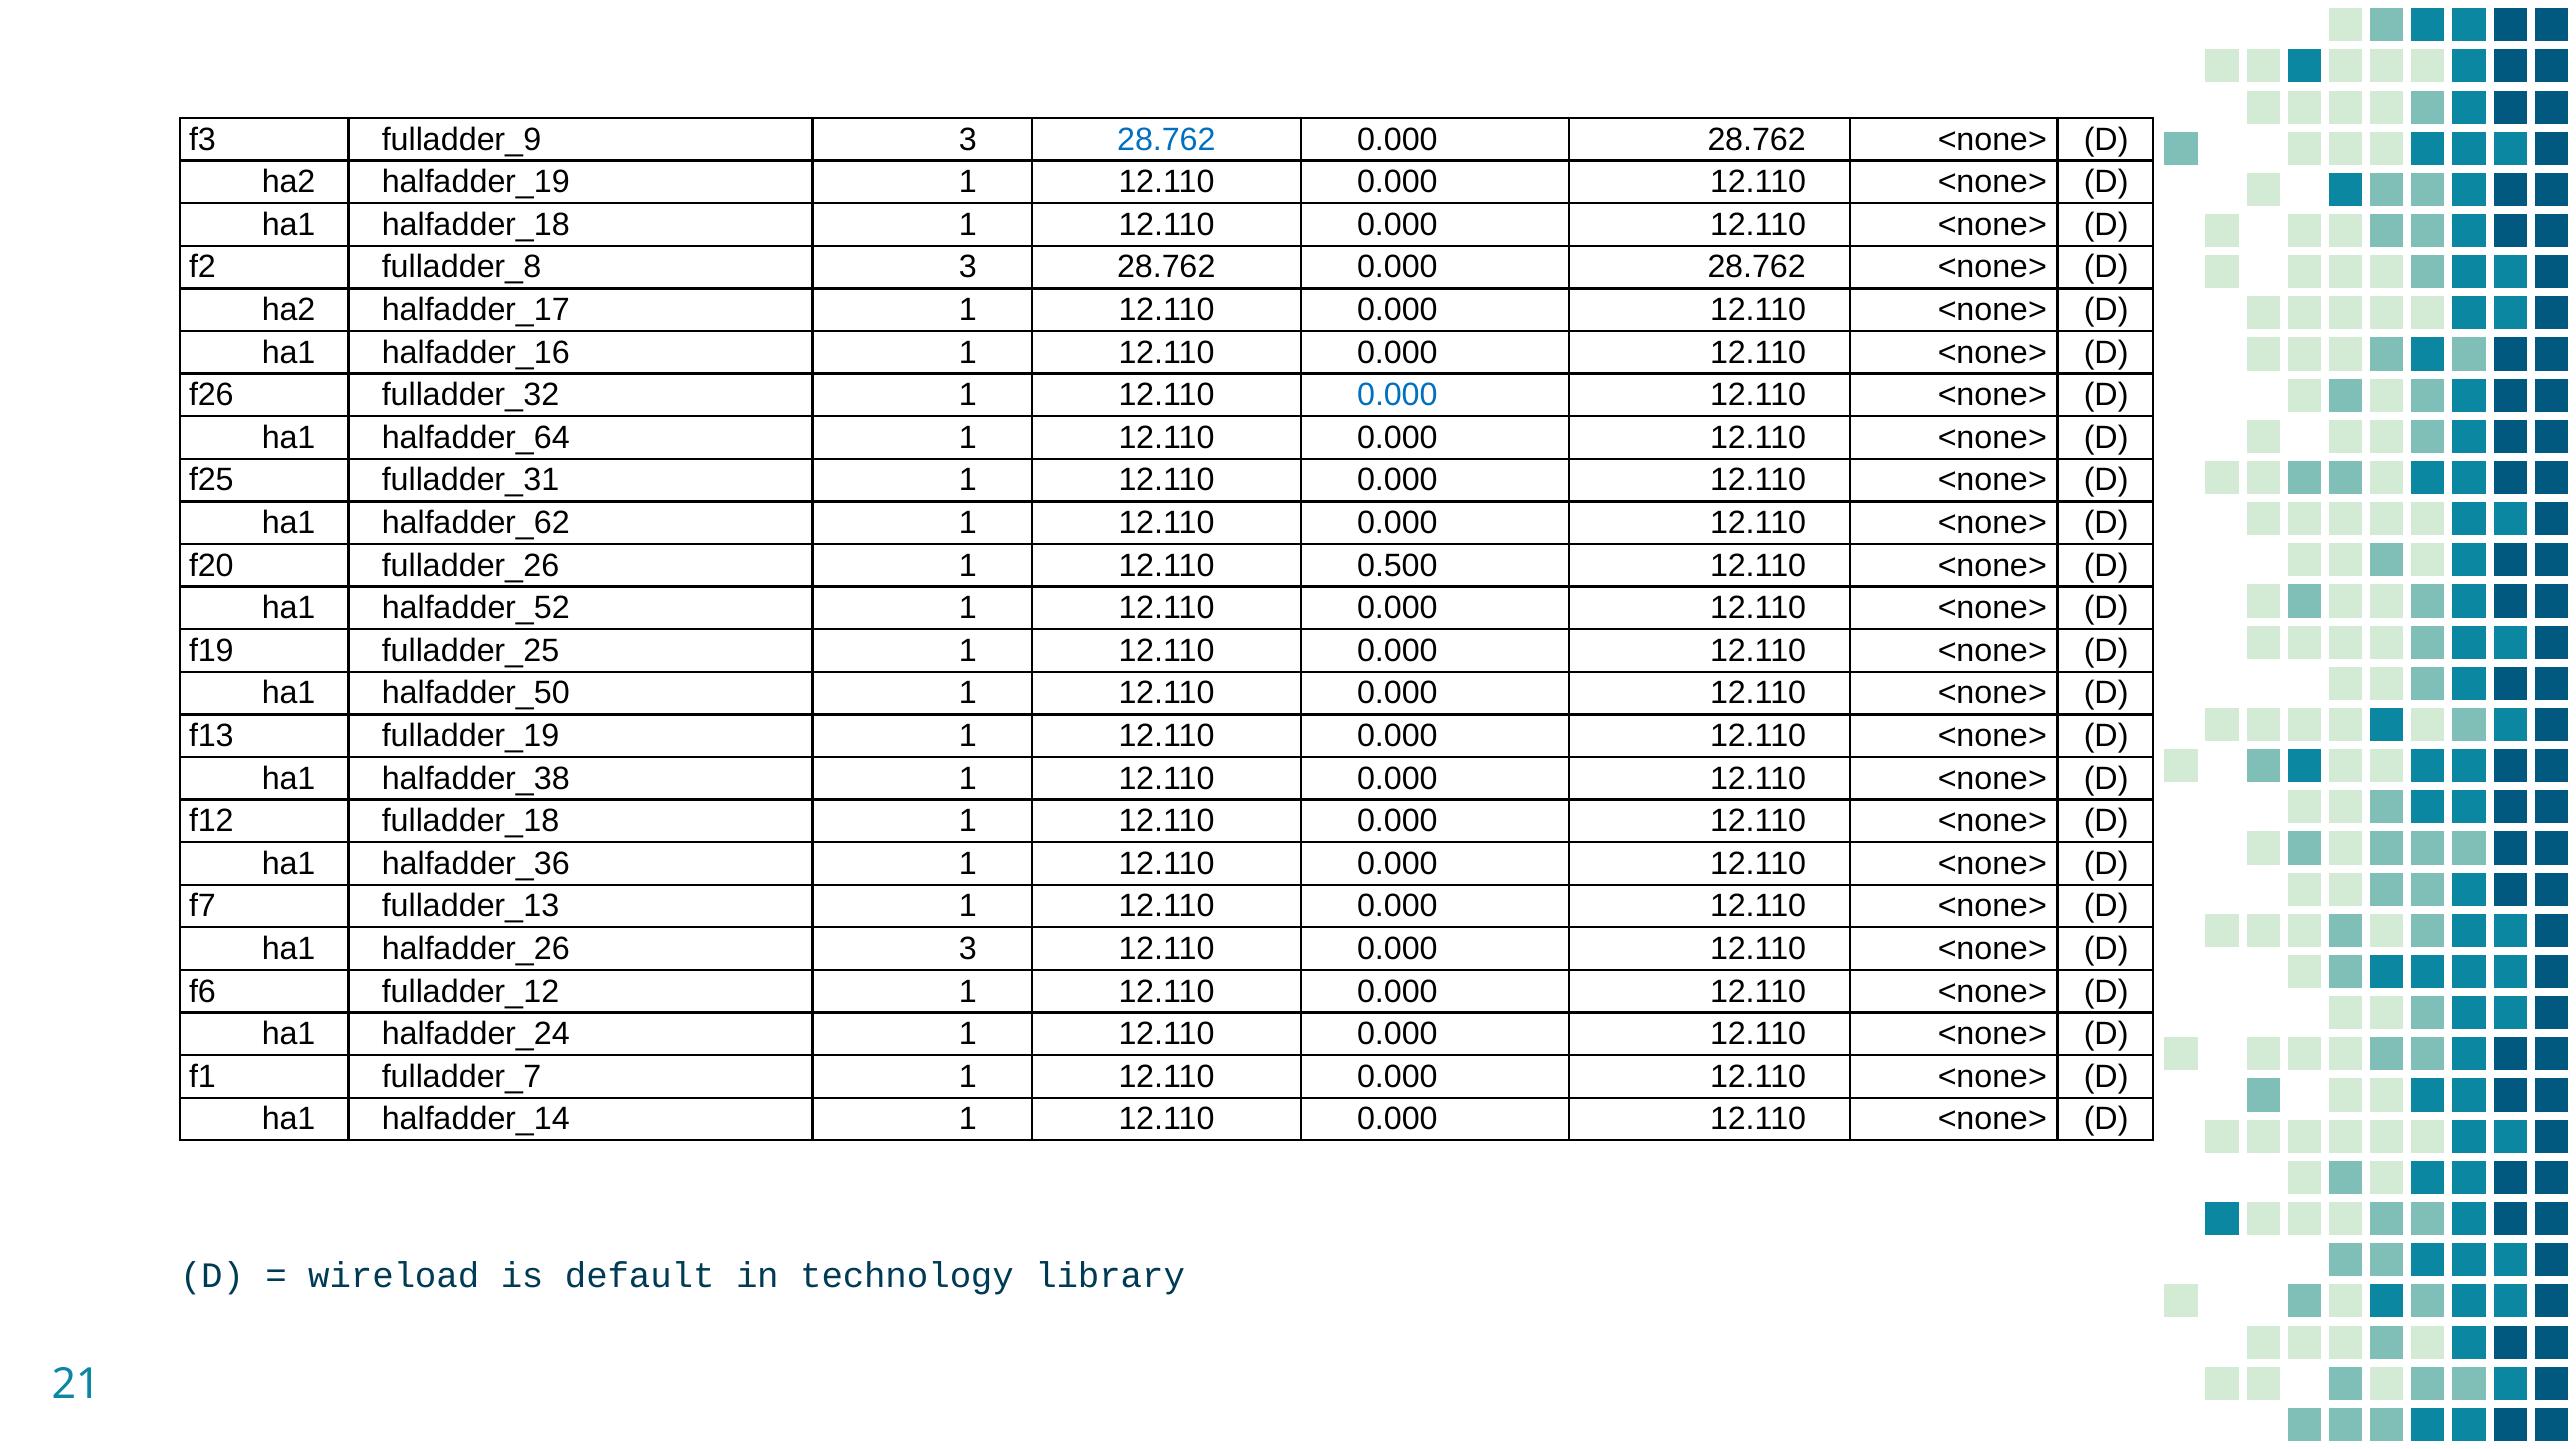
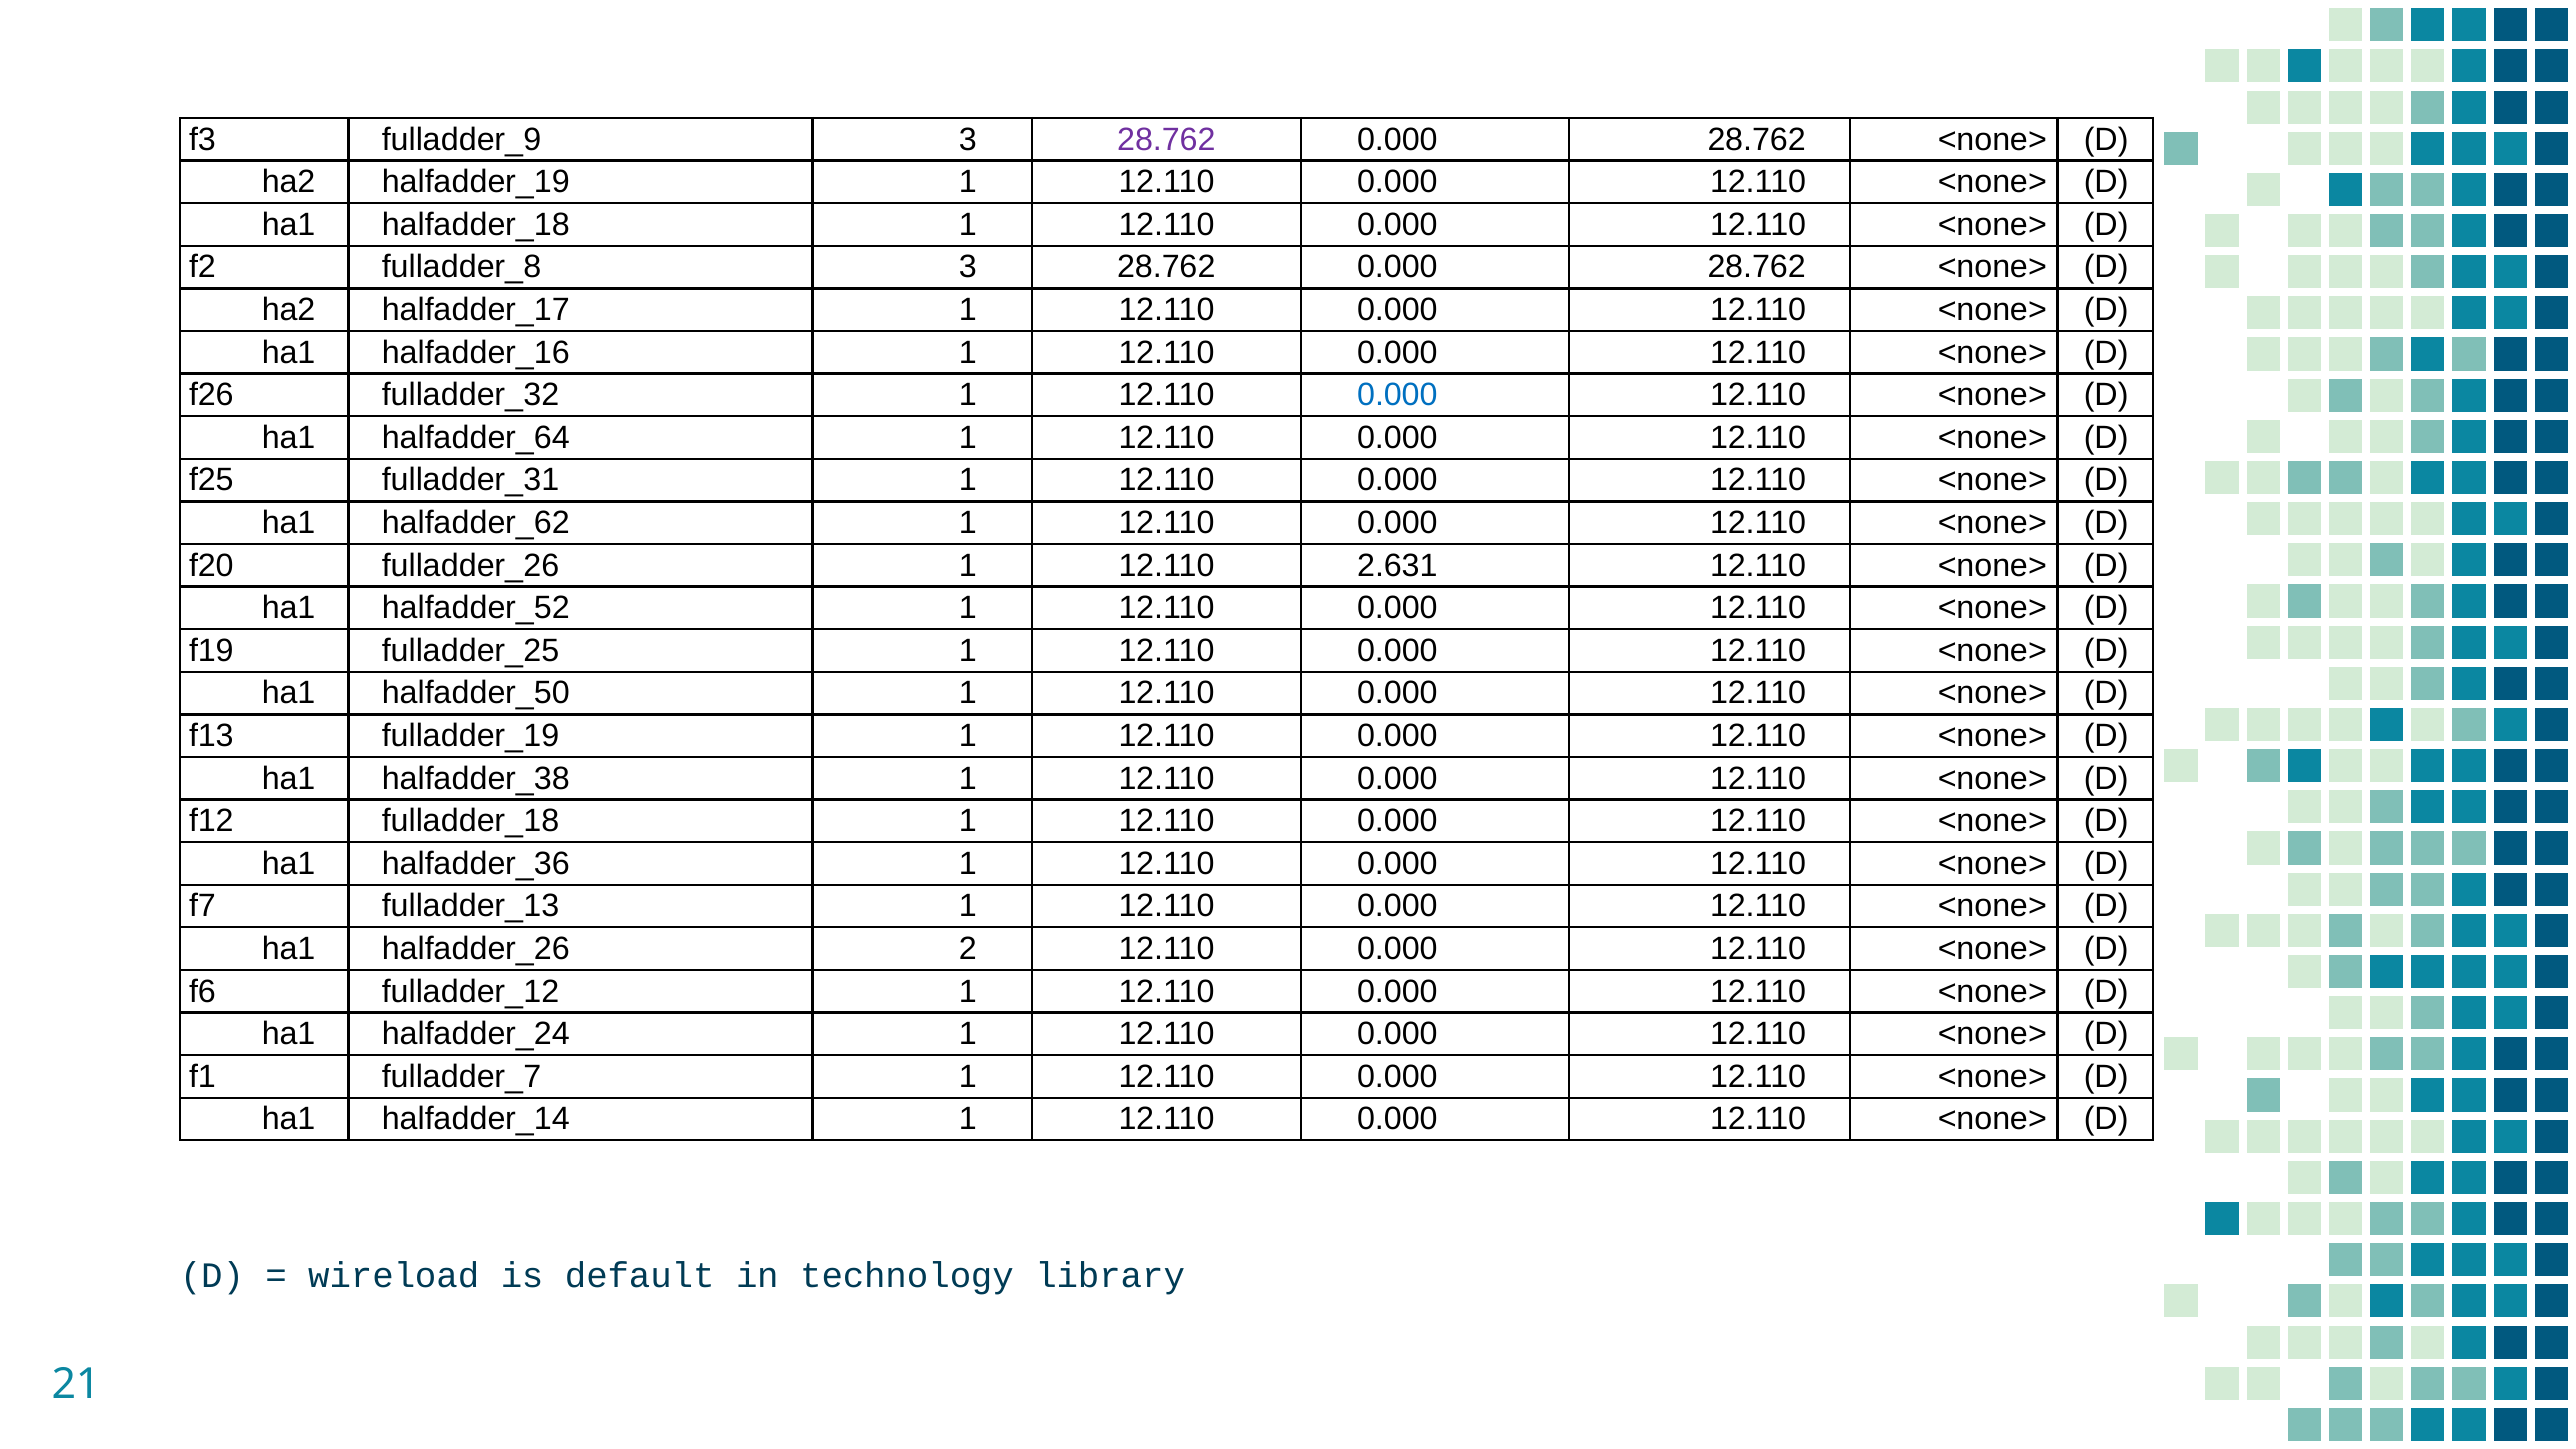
28.762 at (1166, 140) colour: blue -> purple
0.500: 0.500 -> 2.631
3 at (968, 949): 3 -> 2
